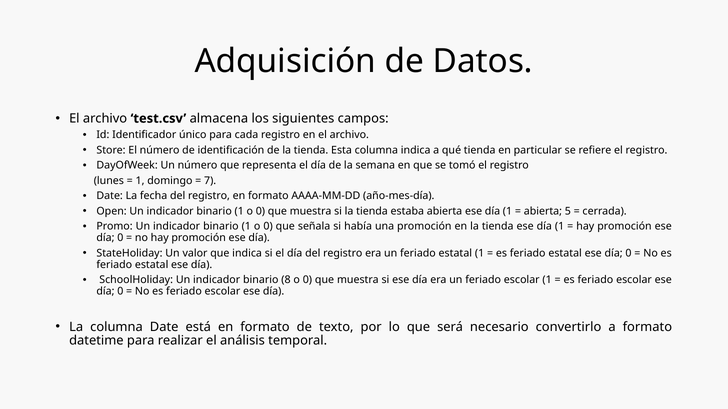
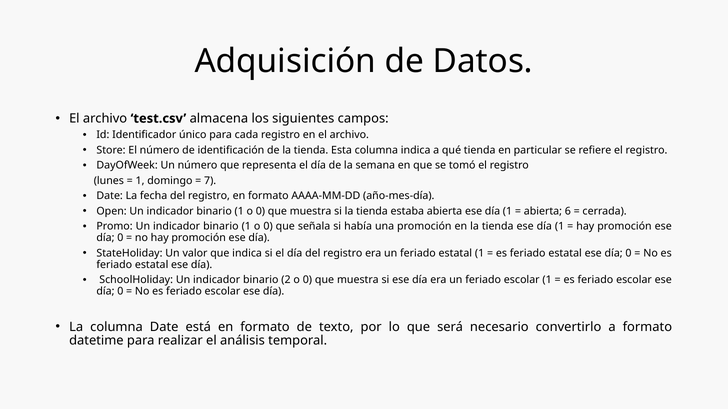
5: 5 -> 6
8: 8 -> 2
